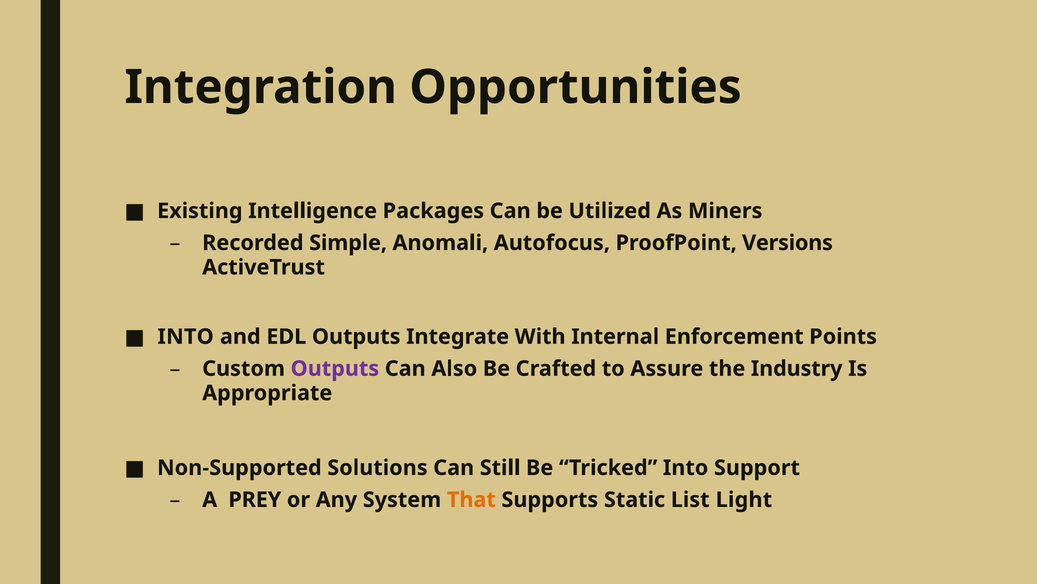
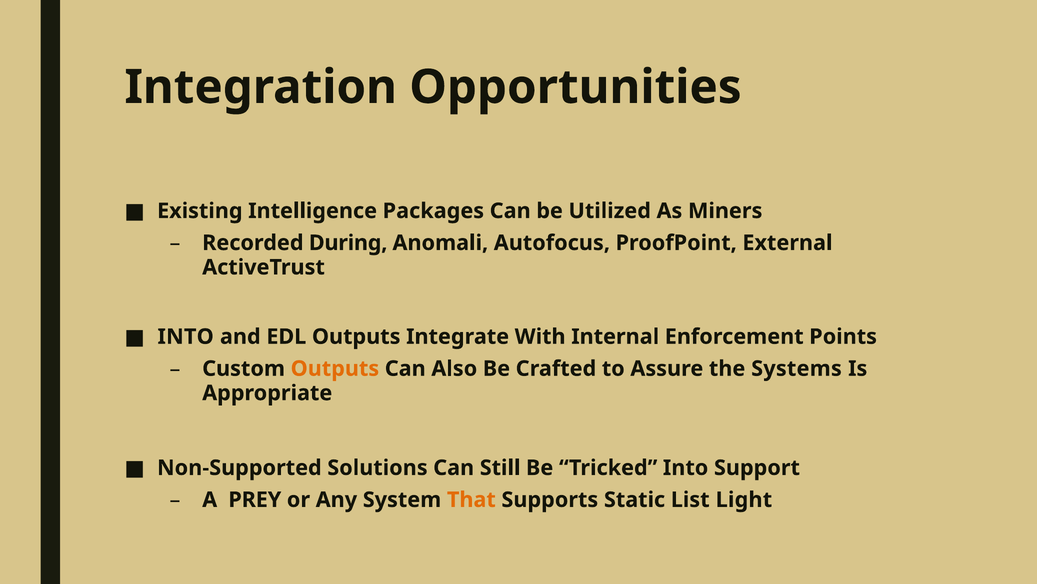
Simple: Simple -> During
Versions: Versions -> External
Outputs at (335, 368) colour: purple -> orange
Industry: Industry -> Systems
